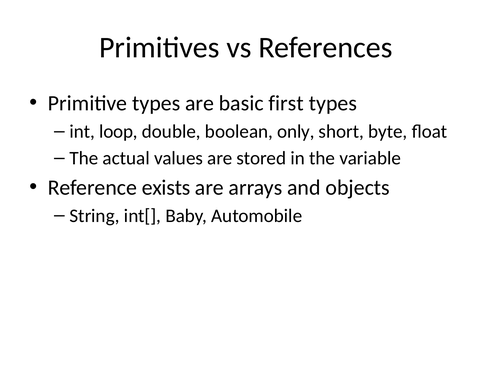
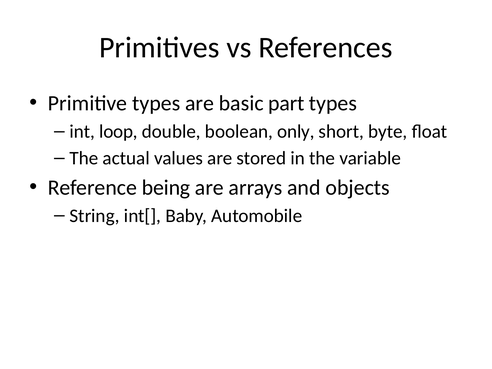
first: first -> part
exists: exists -> being
